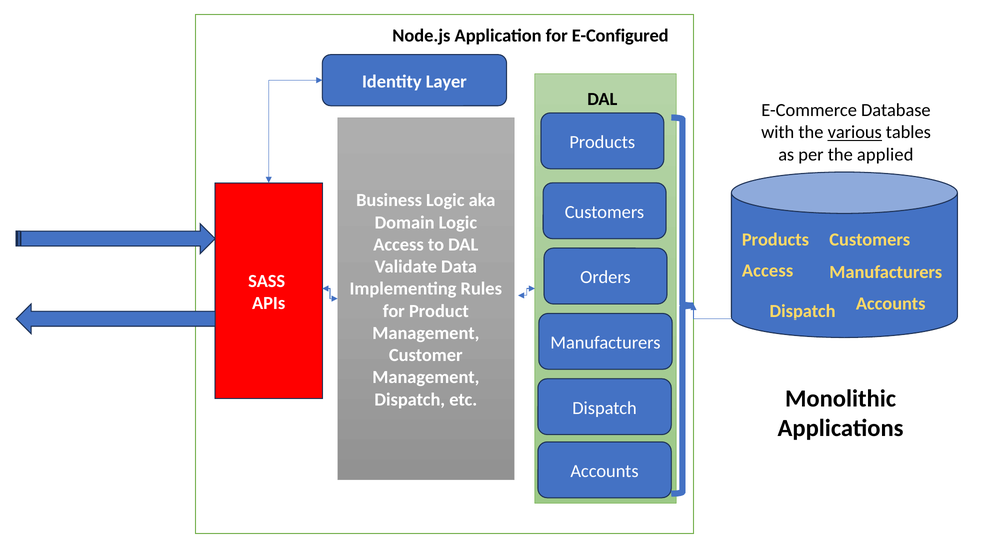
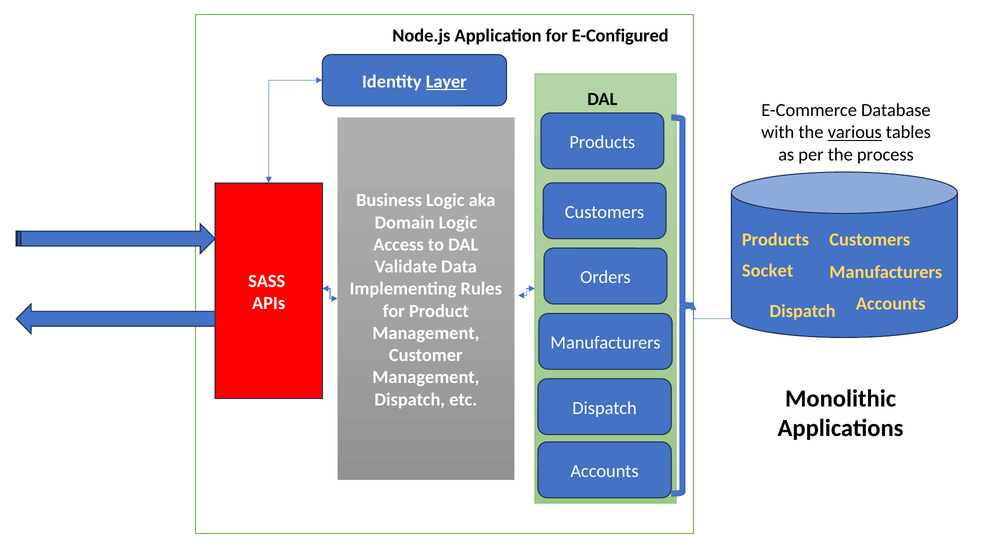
Layer underline: none -> present
applied: applied -> process
Access at (768, 271): Access -> Socket
